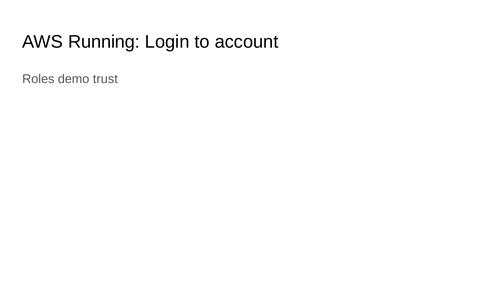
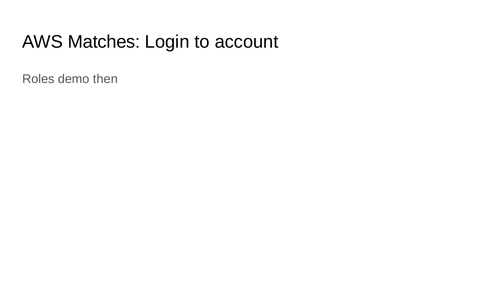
Running: Running -> Matches
trust: trust -> then
